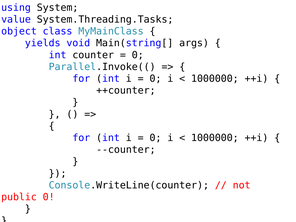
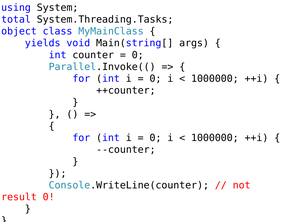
value: value -> total
public: public -> result
